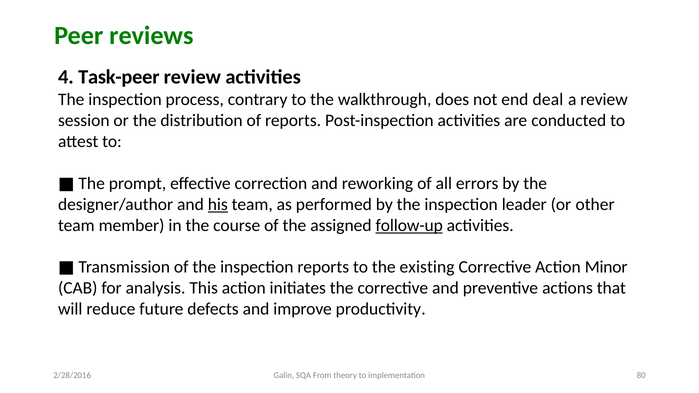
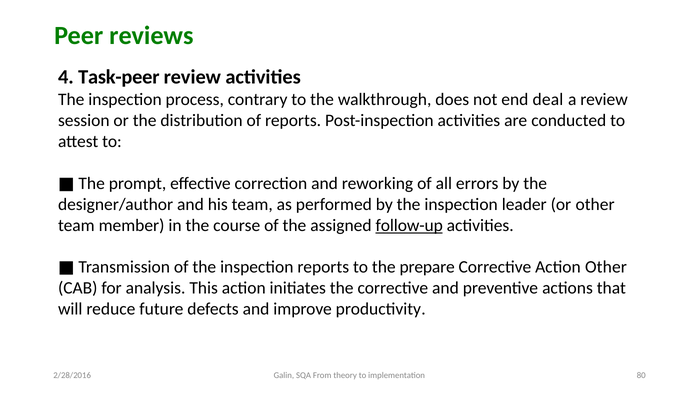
his underline: present -> none
existing: existing -> prepare
Action Minor: Minor -> Other
